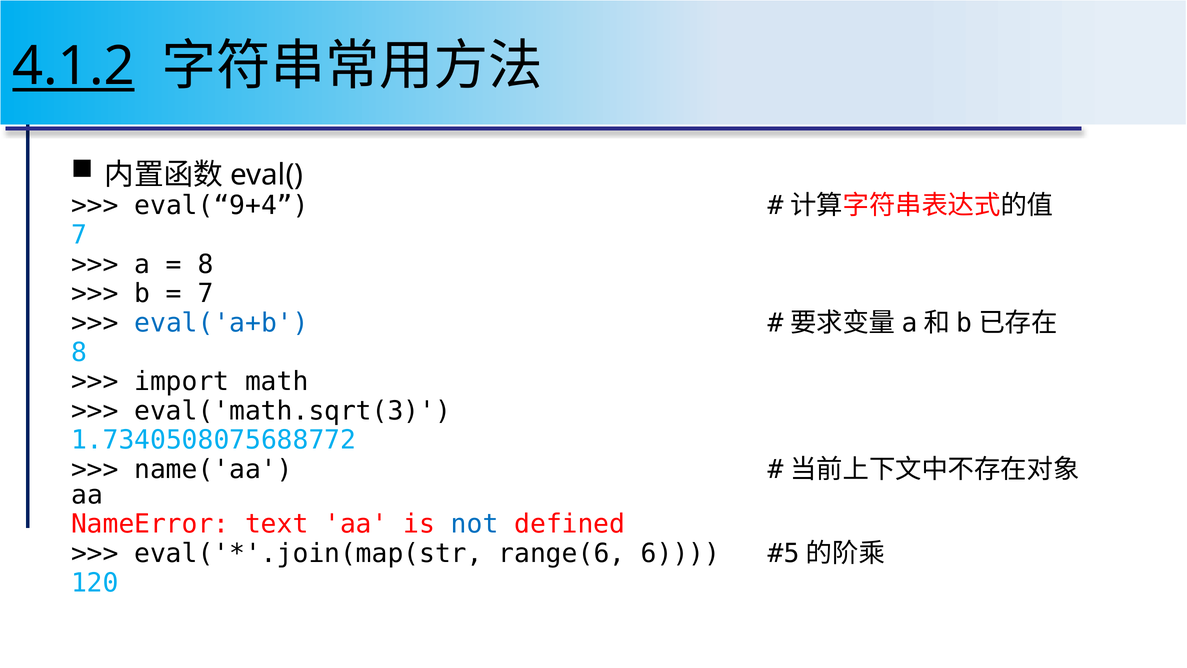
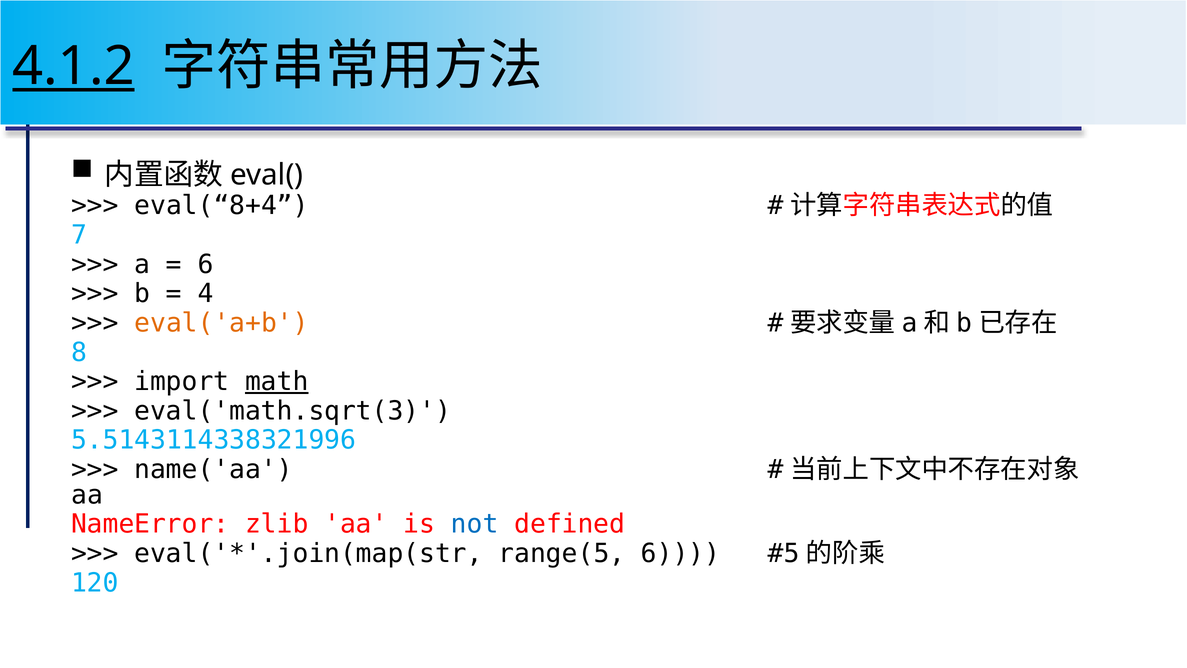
eval(“9+4: eval(“9+4 -> eval(“8+4
8 at (206, 264): 8 -> 6
7 at (206, 294): 7 -> 4
eval('a+b colour: blue -> orange
math underline: none -> present
1.7340508075688772: 1.7340508075688772 -> 5.5143114338321996
text: text -> zlib
range(6: range(6 -> range(5
